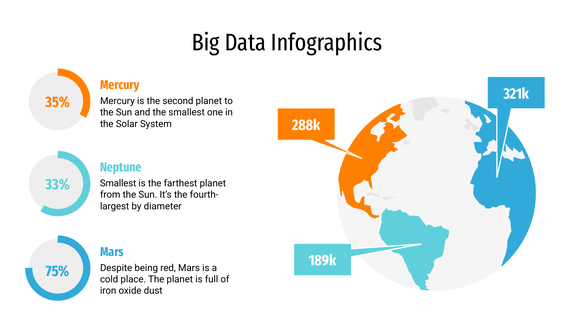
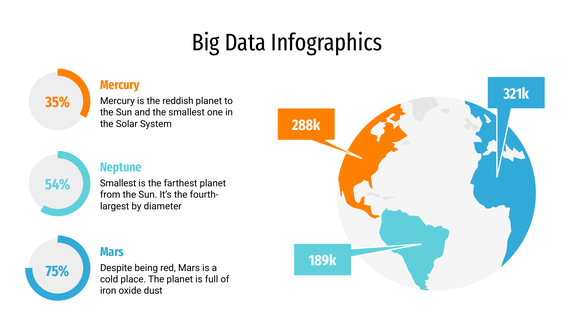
second: second -> reddish
33%: 33% -> 54%
